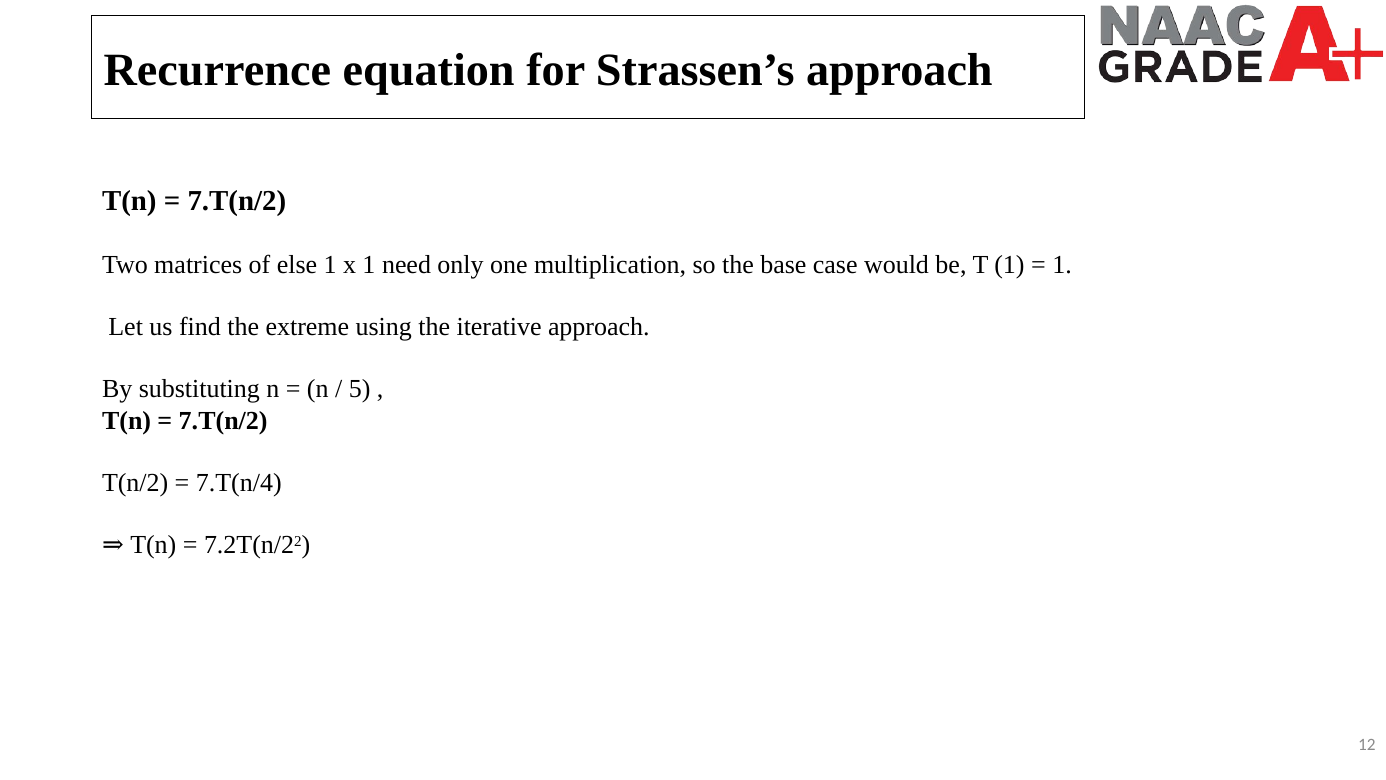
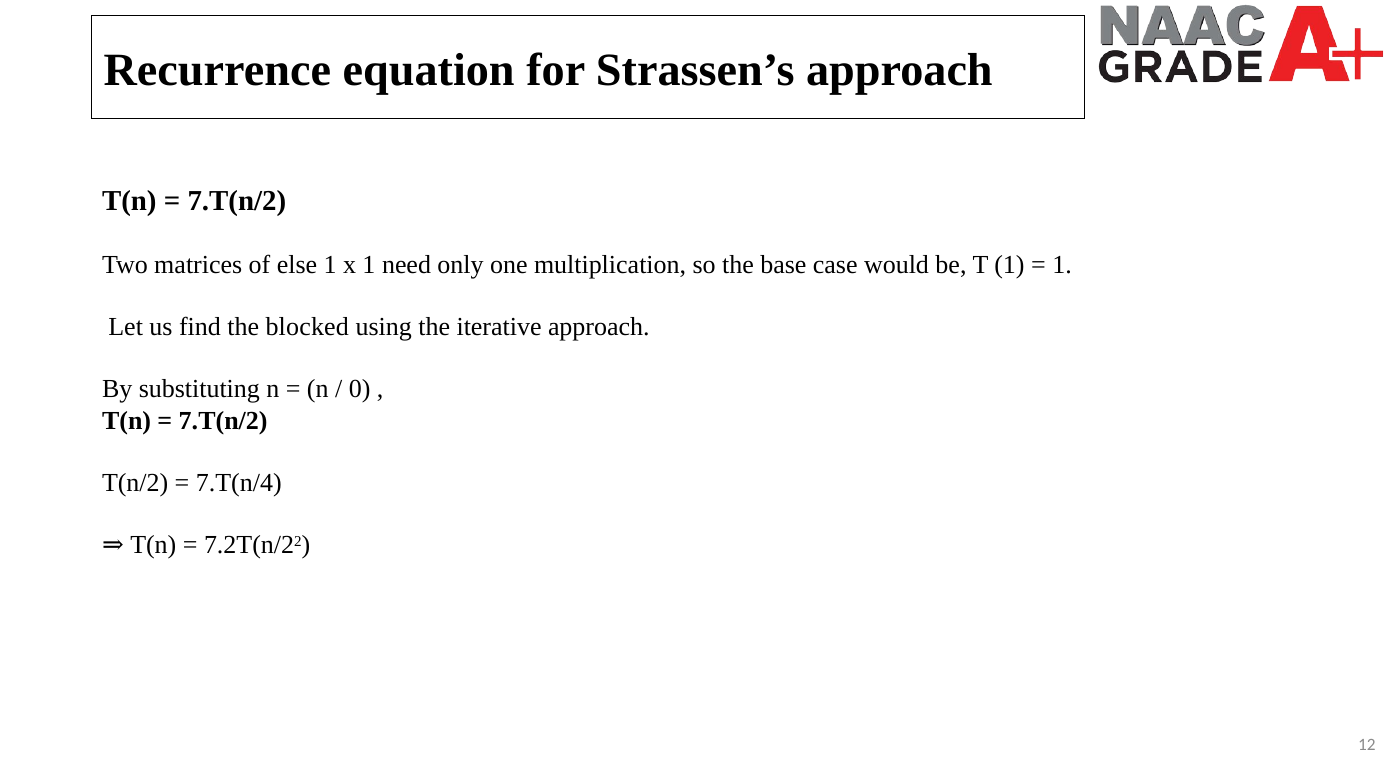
extreme: extreme -> blocked
5: 5 -> 0
